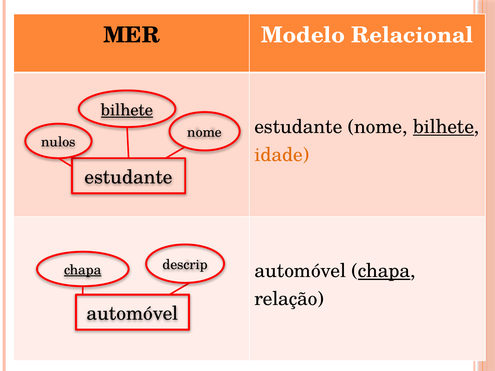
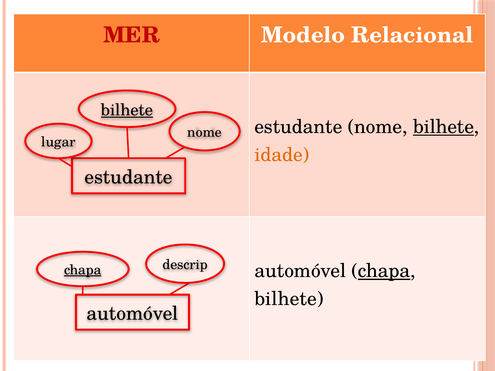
MER colour: black -> red
nulos: nulos -> lugar
relação at (289, 299): relação -> bilhete
